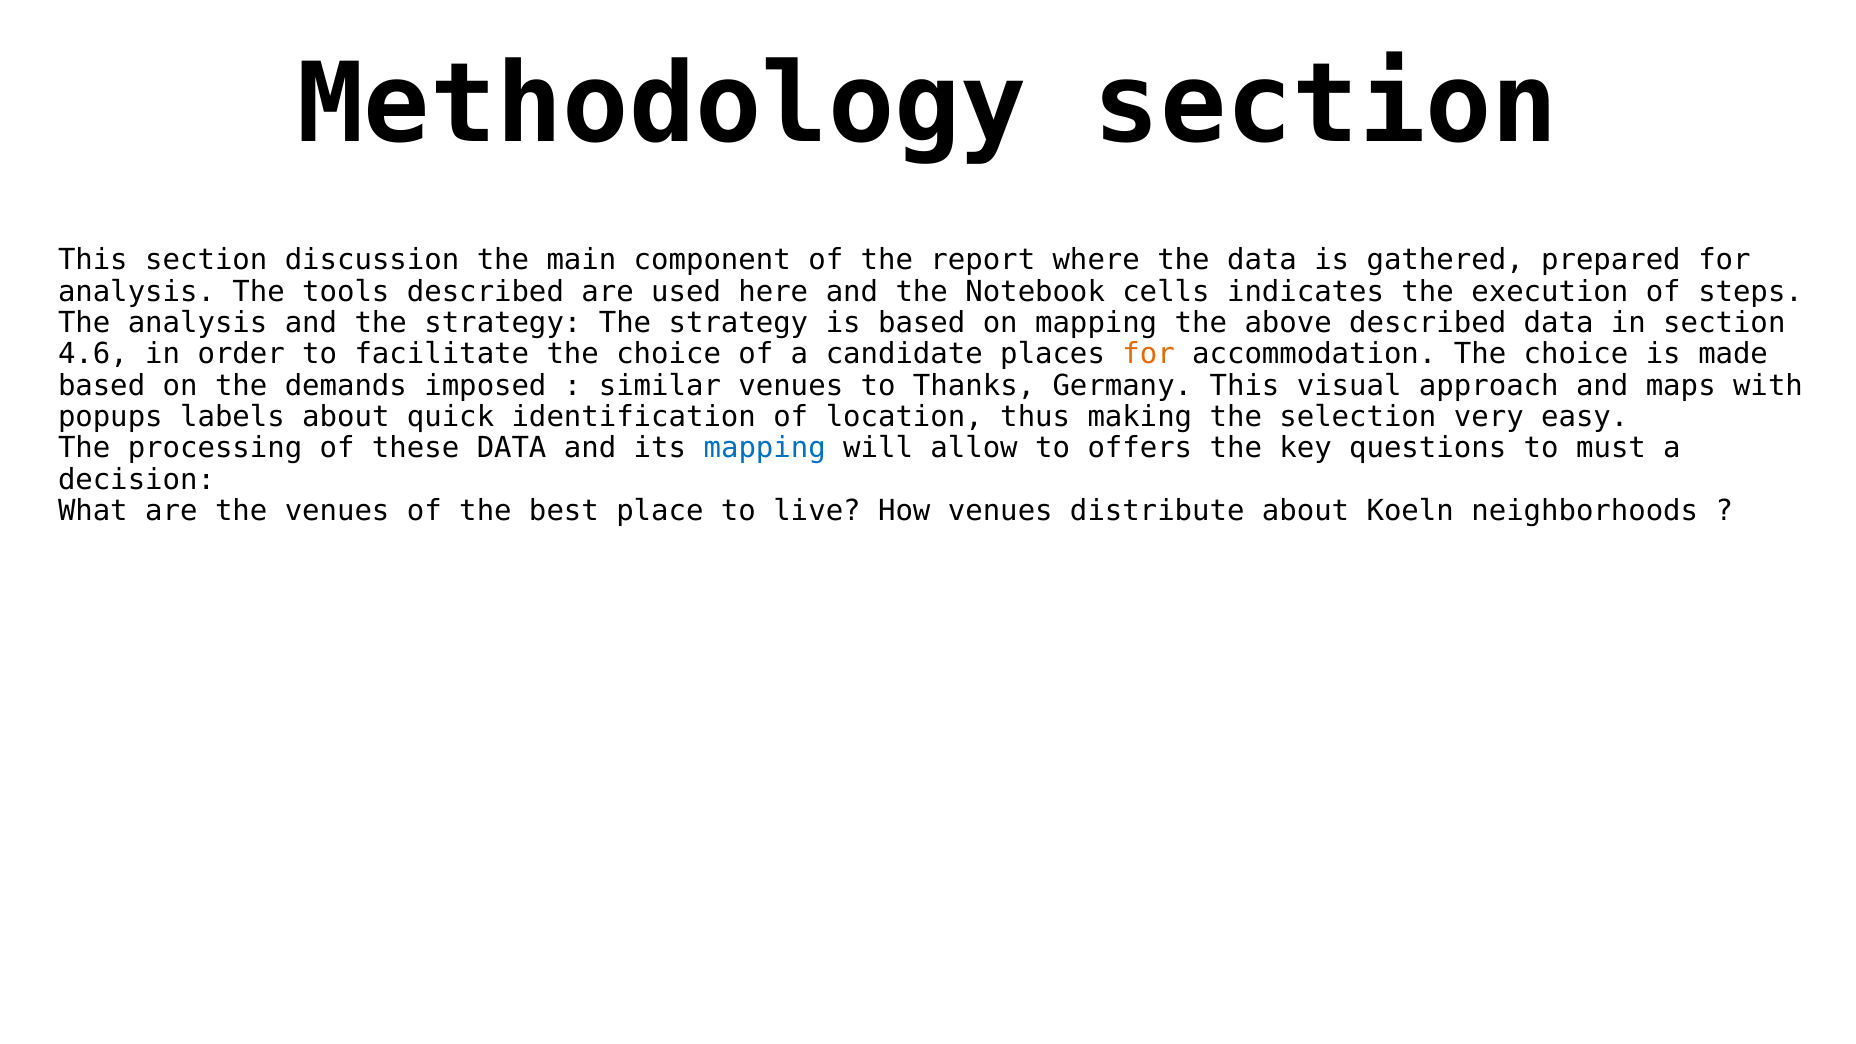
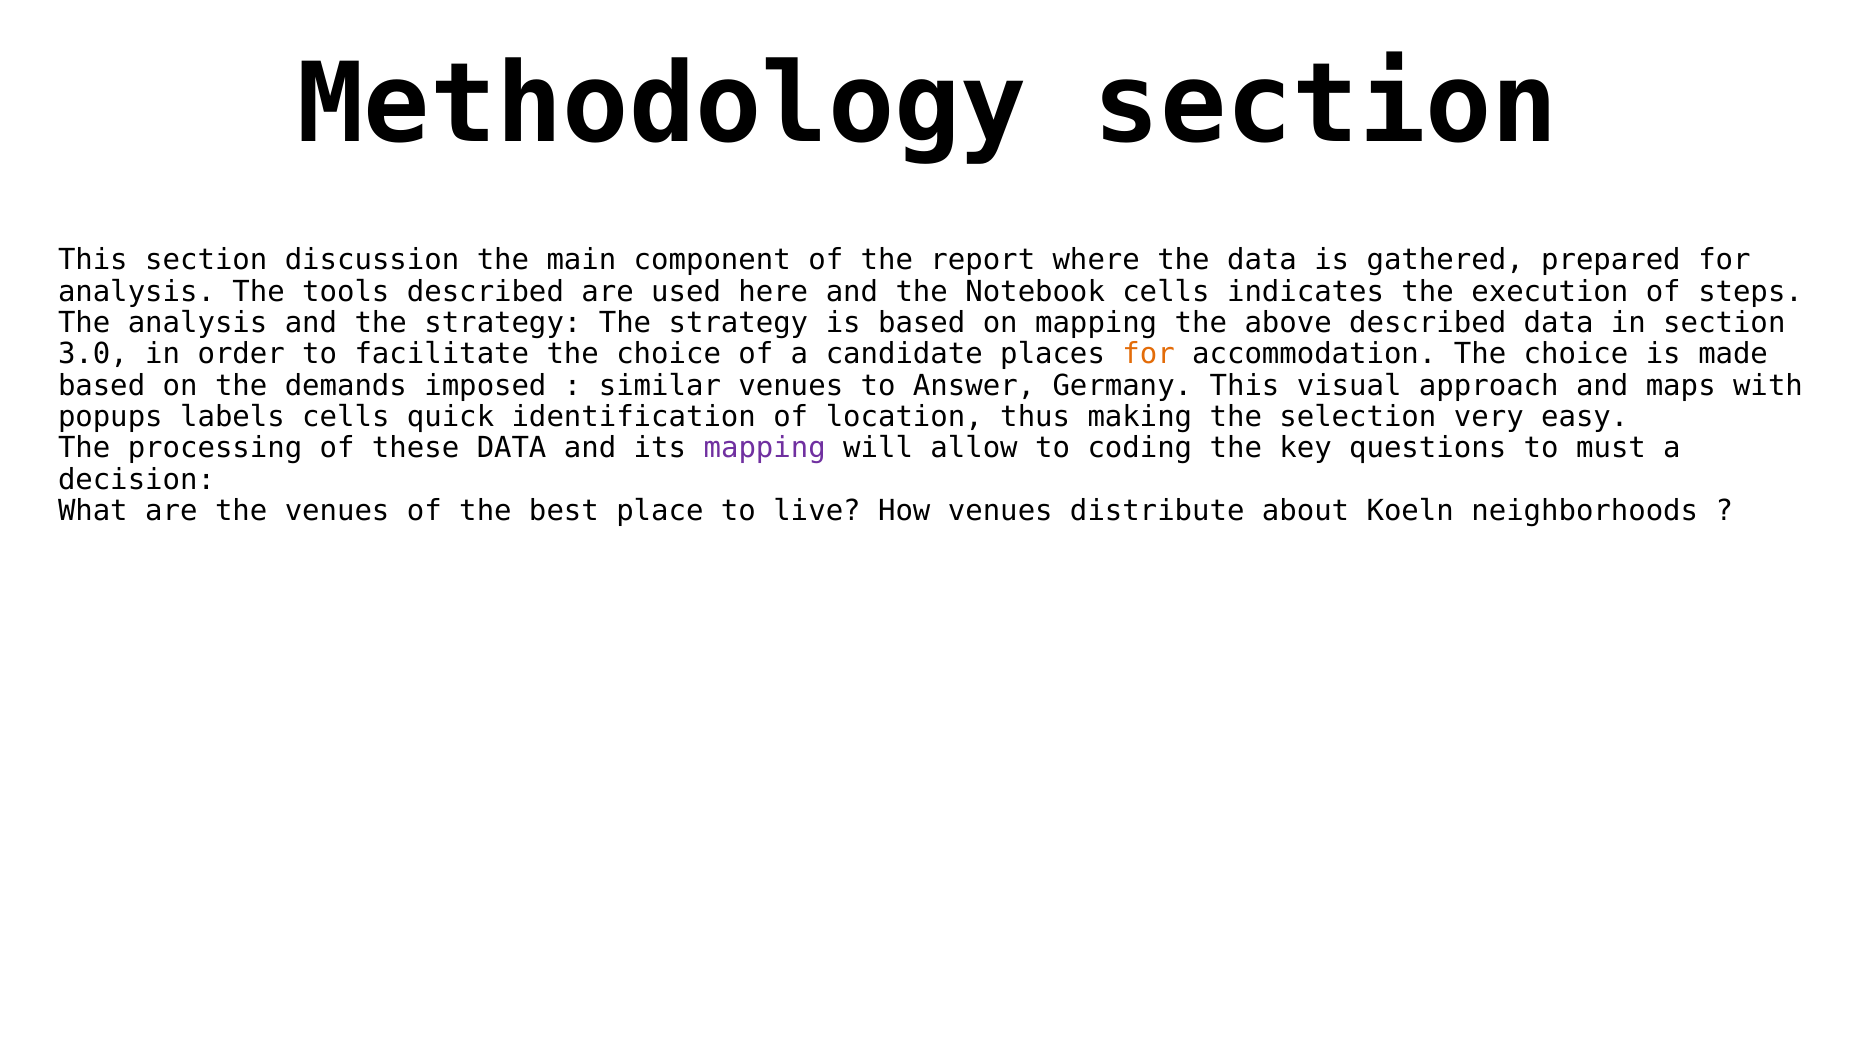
4.6: 4.6 -> 3.0
Thanks: Thanks -> Answer
labels about: about -> cells
mapping at (765, 448) colour: blue -> purple
offers: offers -> coding
